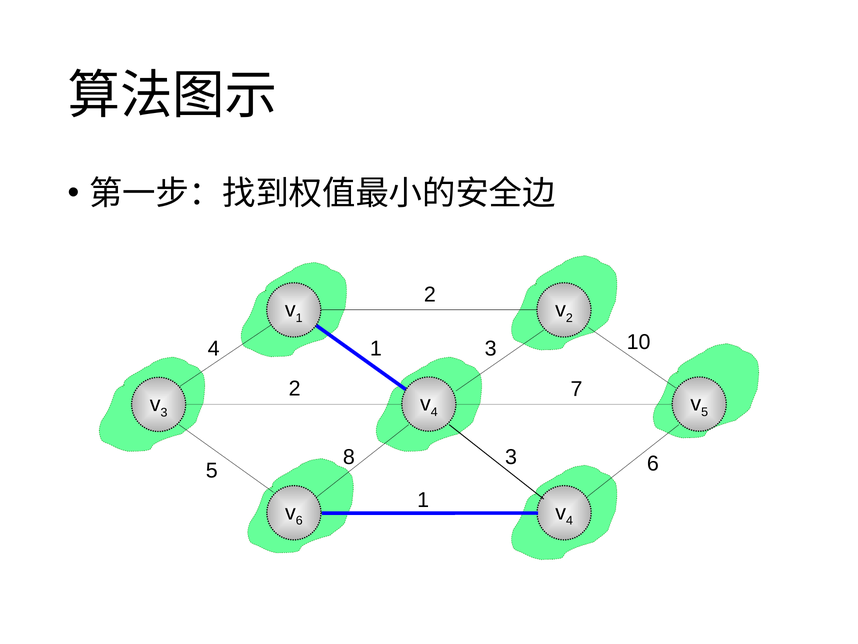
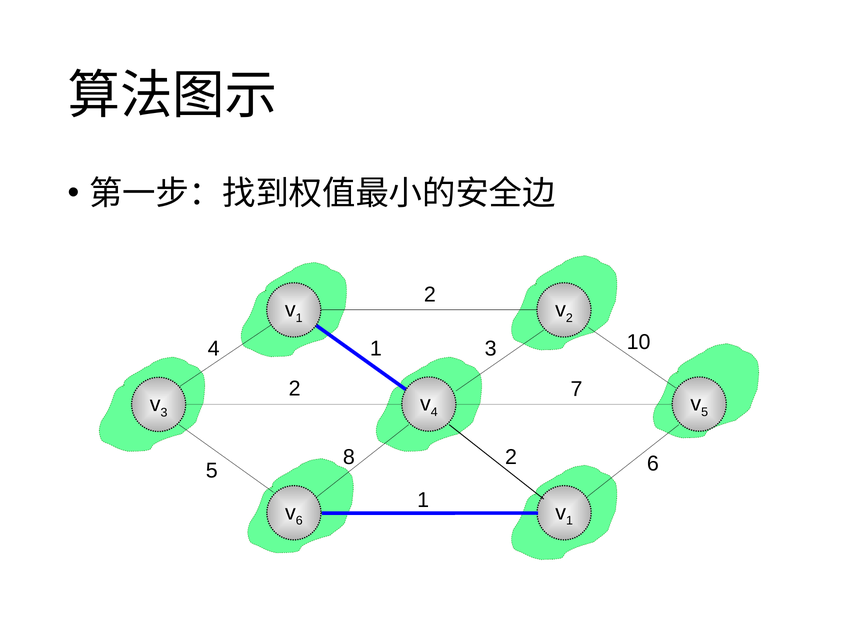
8 3: 3 -> 2
4 at (569, 520): 4 -> 1
